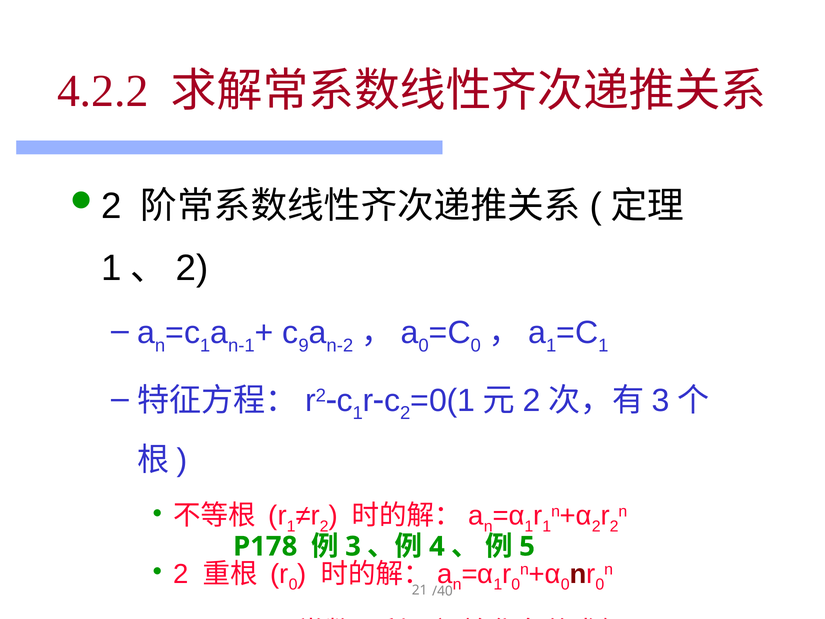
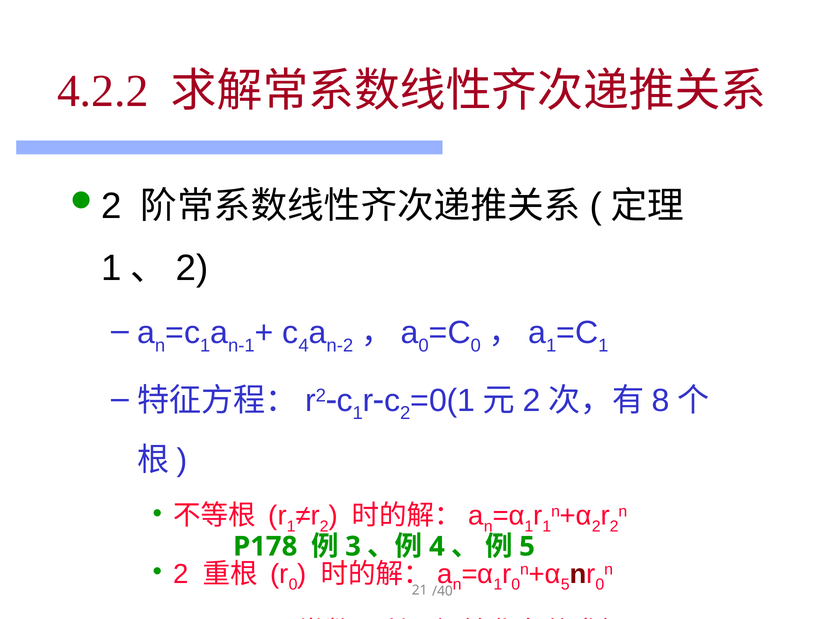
9 at (304, 345): 9 -> 4
3 at (661, 401): 3 -> 8
0 at (565, 584): 0 -> 5
